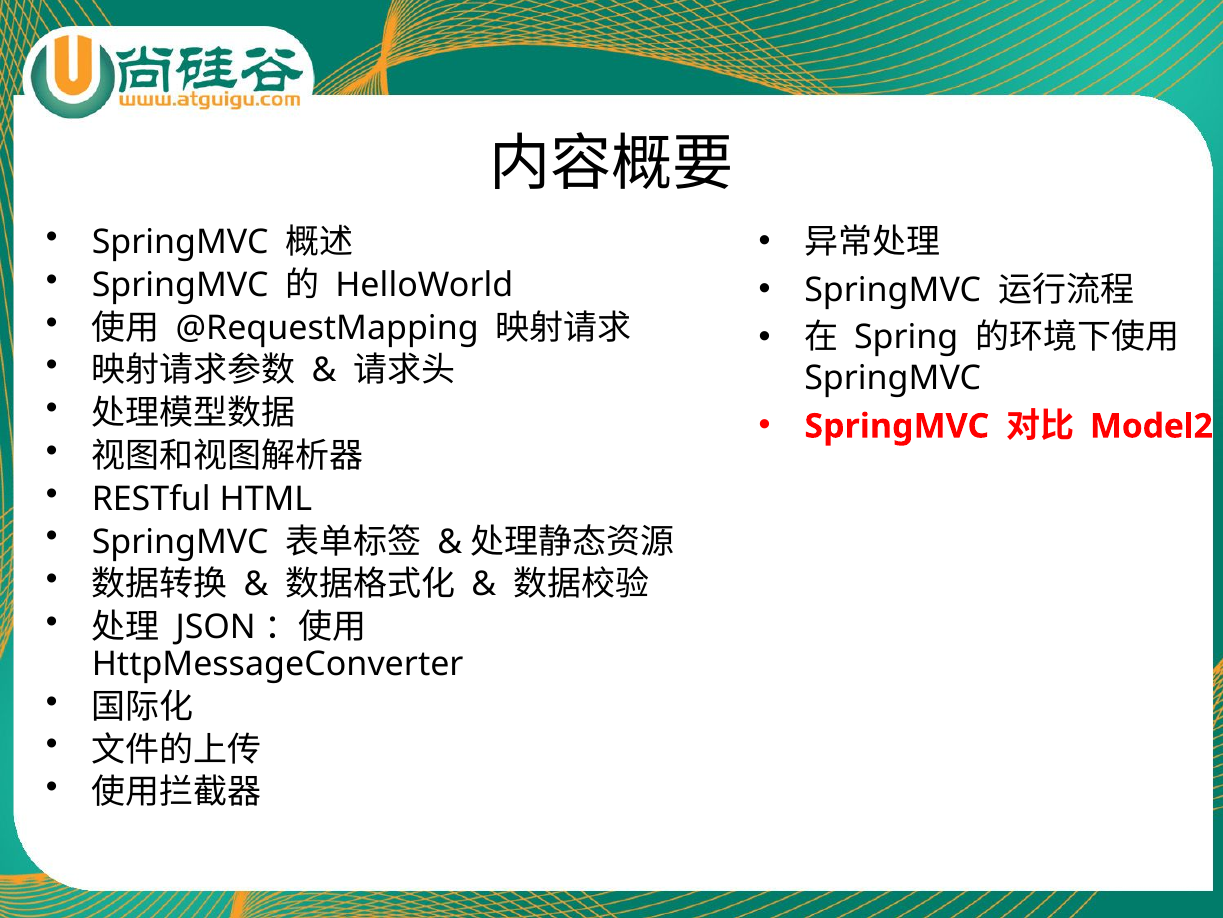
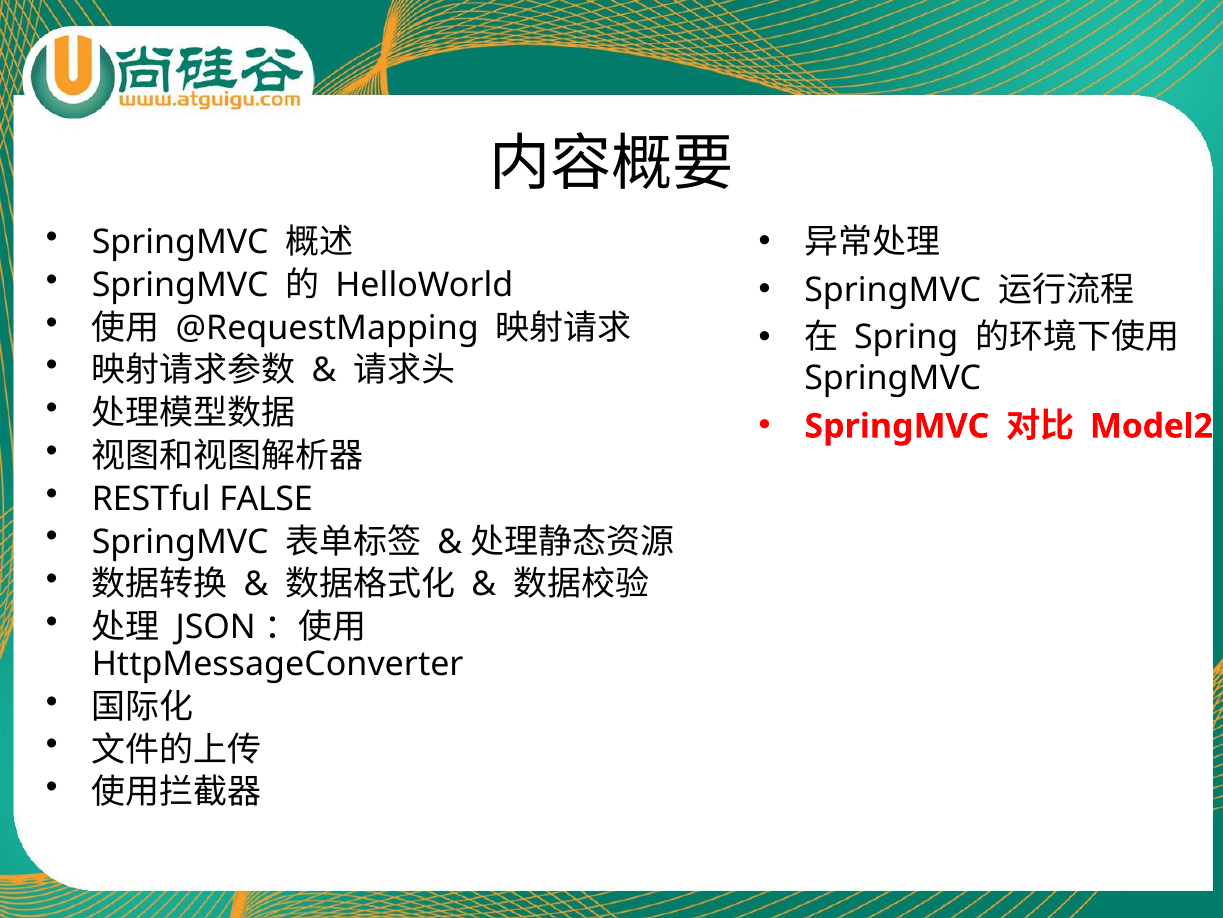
HTML: HTML -> FALSE
